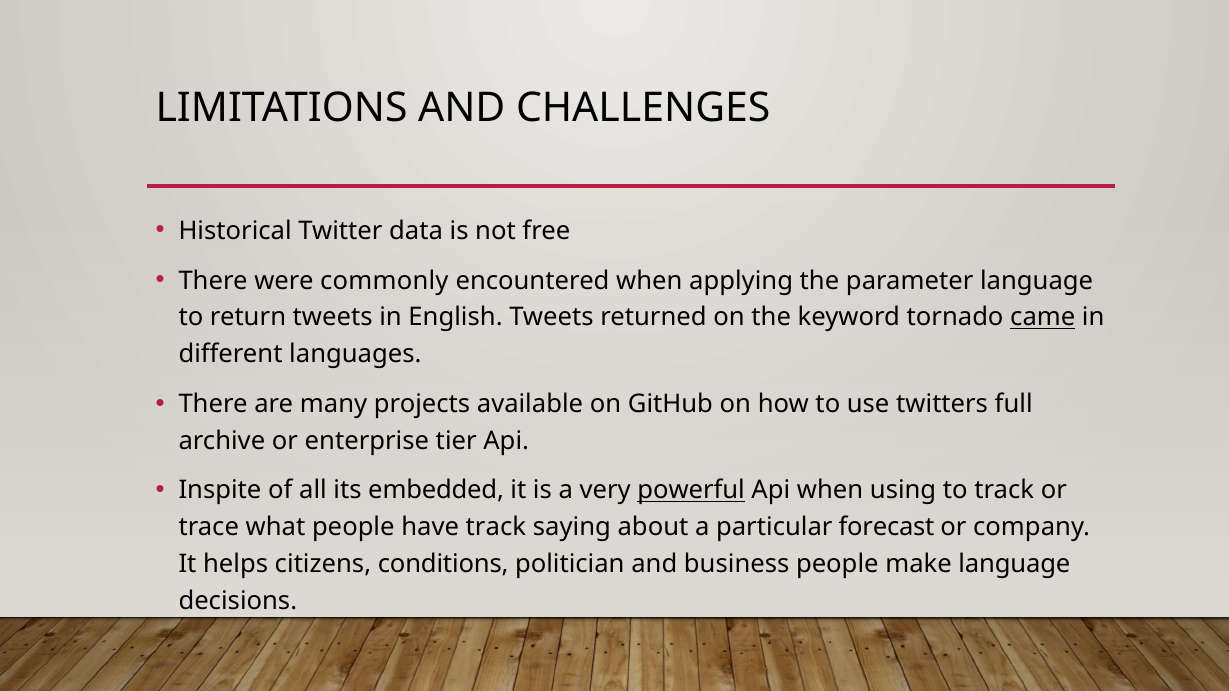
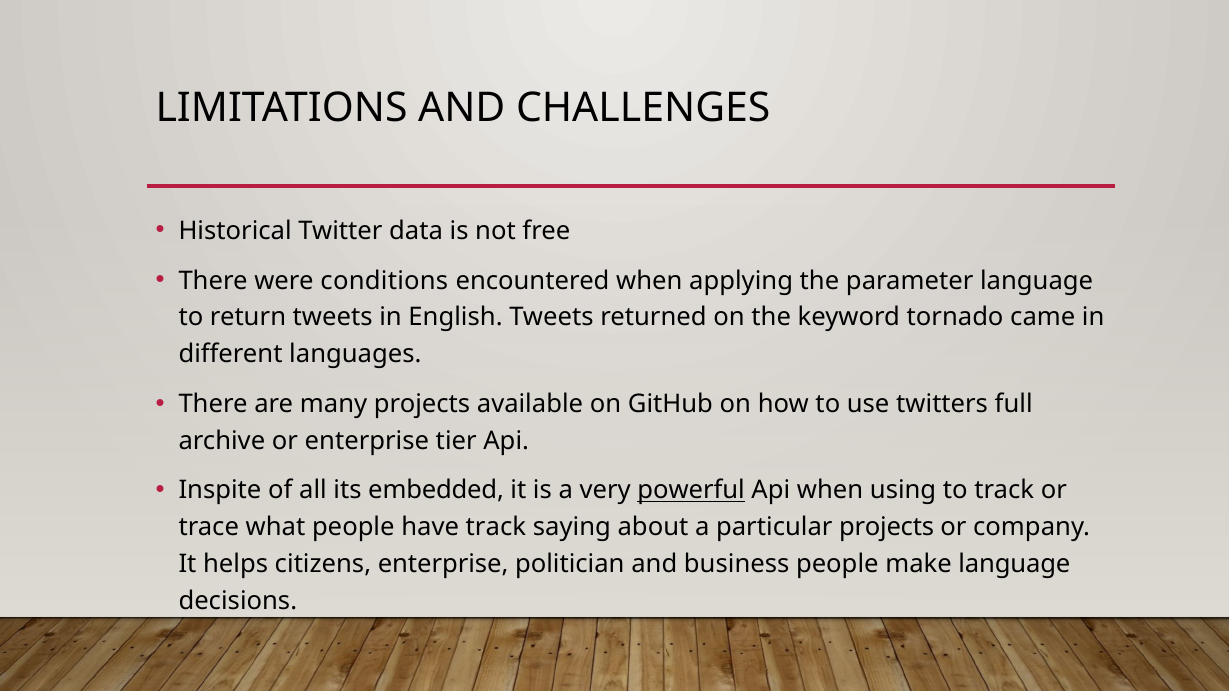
commonly: commonly -> conditions
came underline: present -> none
particular forecast: forecast -> projects
citizens conditions: conditions -> enterprise
